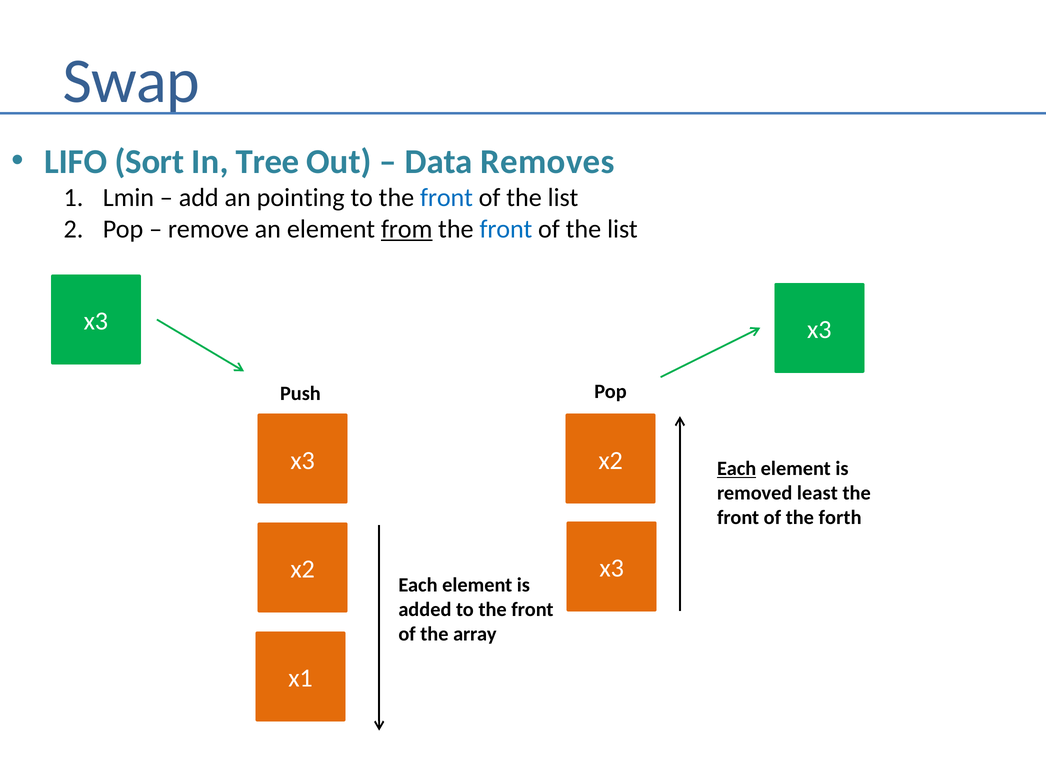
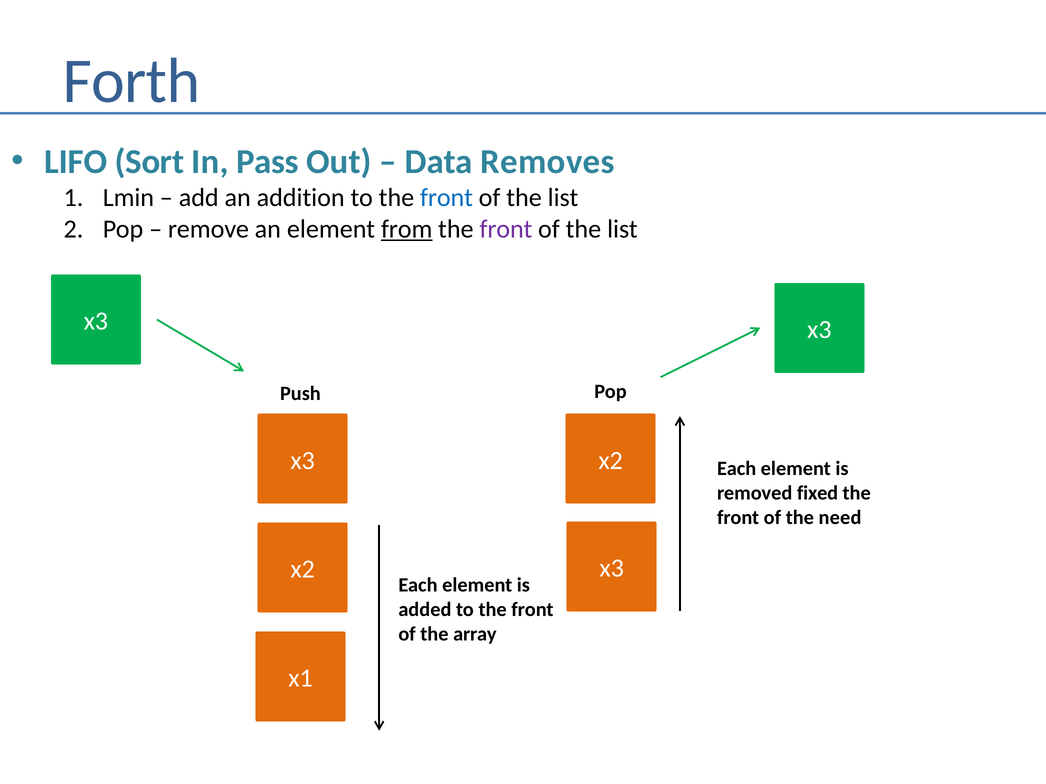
Swap: Swap -> Forth
Tree: Tree -> Pass
pointing: pointing -> addition
front at (506, 229) colour: blue -> purple
Each at (737, 469) underline: present -> none
least: least -> fixed
forth: forth -> need
